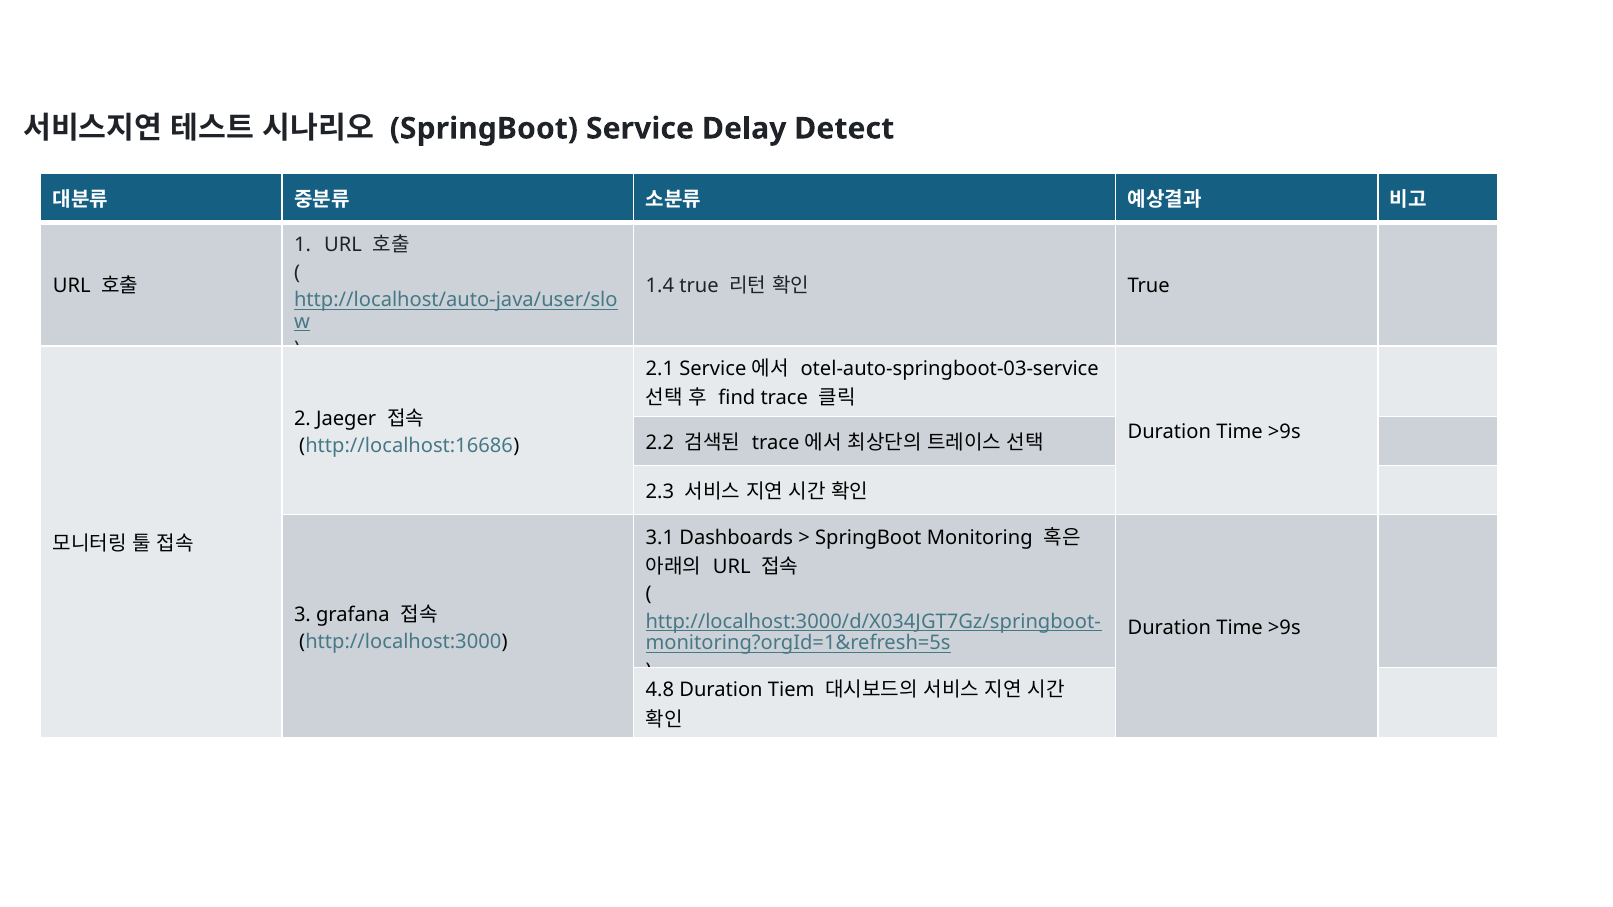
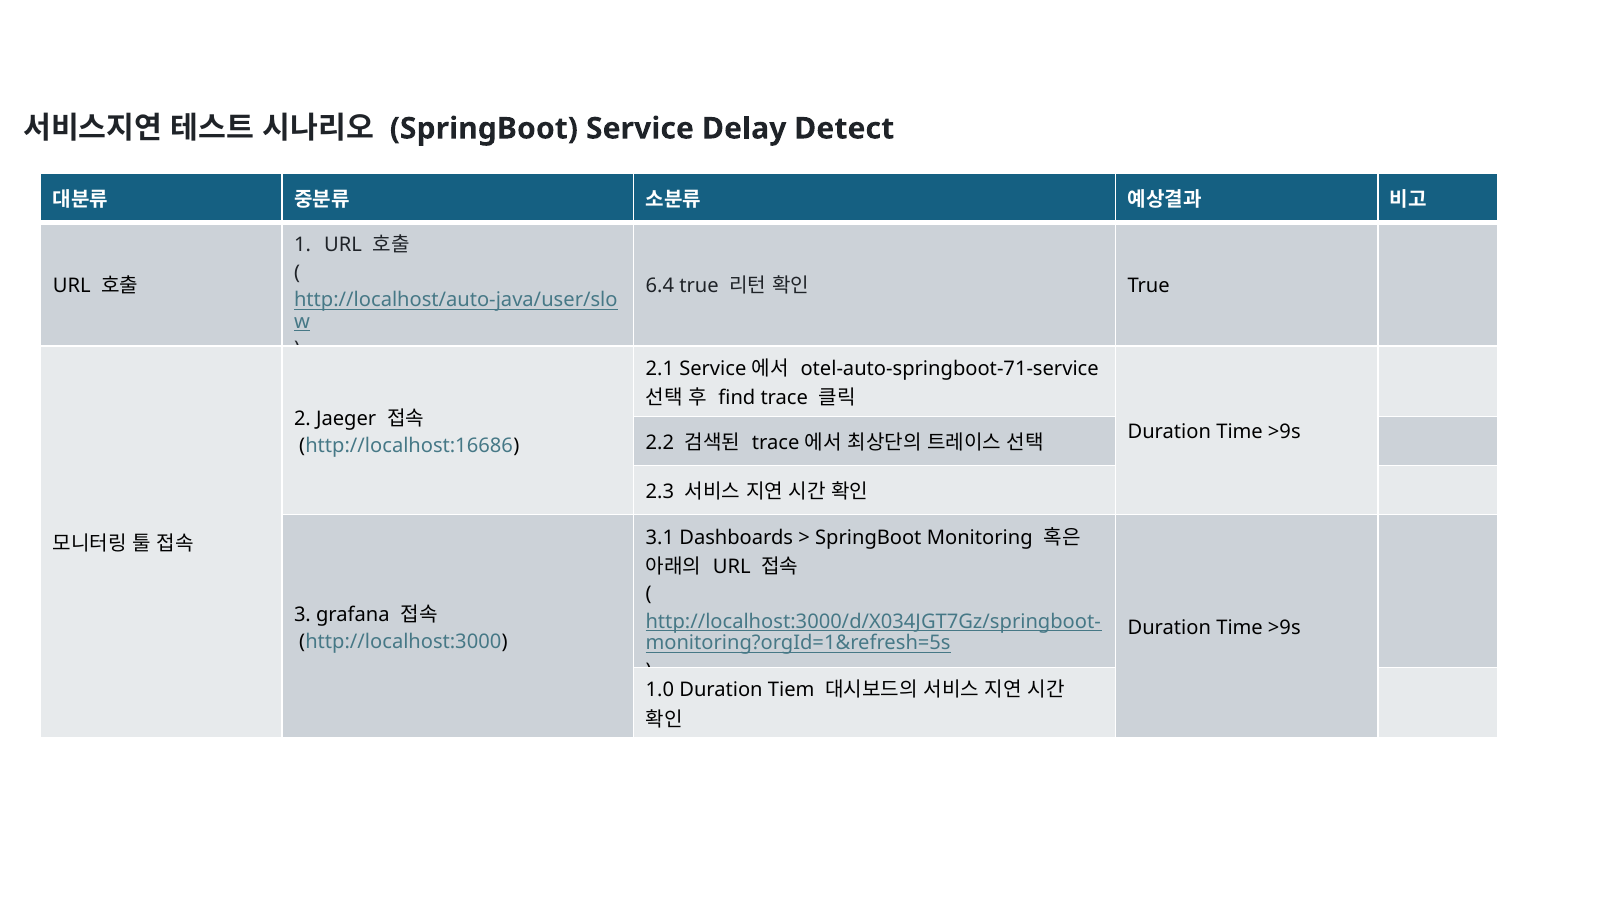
1.4: 1.4 -> 6.4
otel-auto-springboot-03-service: otel-auto-springboot-03-service -> otel-auto-springboot-71-service
4.8: 4.8 -> 1.0
